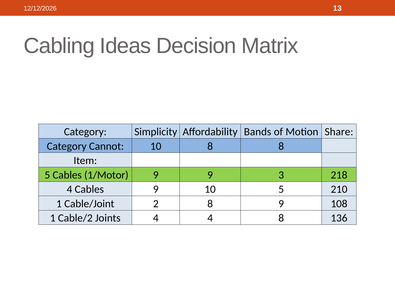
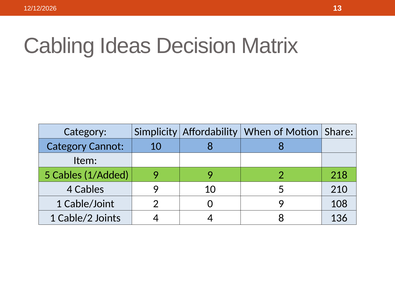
Bands: Bands -> When
1/Motor: 1/Motor -> 1/Added
9 3: 3 -> 2
2 8: 8 -> 0
